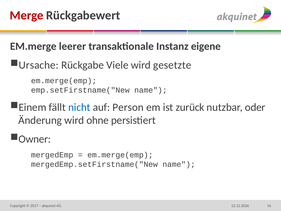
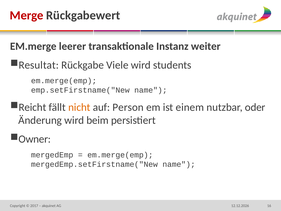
eigene: eigene -> weiter
Ursache: Ursache -> Resultat
gesetzte: gesetzte -> students
Einem: Einem -> Reicht
nicht colour: blue -> orange
zurück: zurück -> einem
ohne: ohne -> beim
